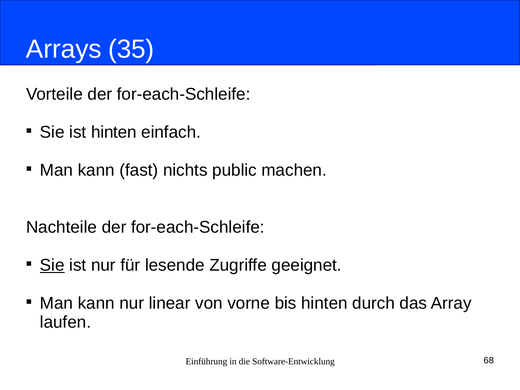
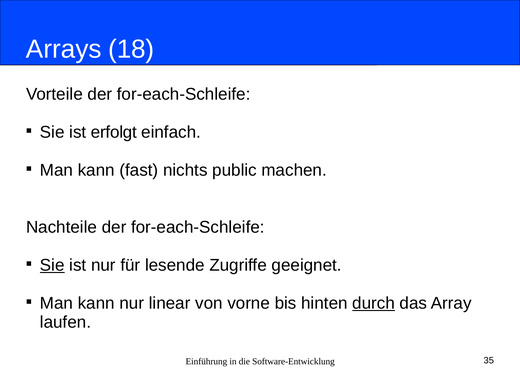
35: 35 -> 18
ist hinten: hinten -> erfolgt
durch underline: none -> present
68: 68 -> 35
